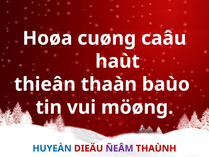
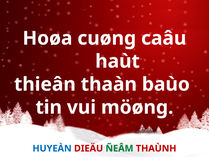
ÑEÂM colour: purple -> green
